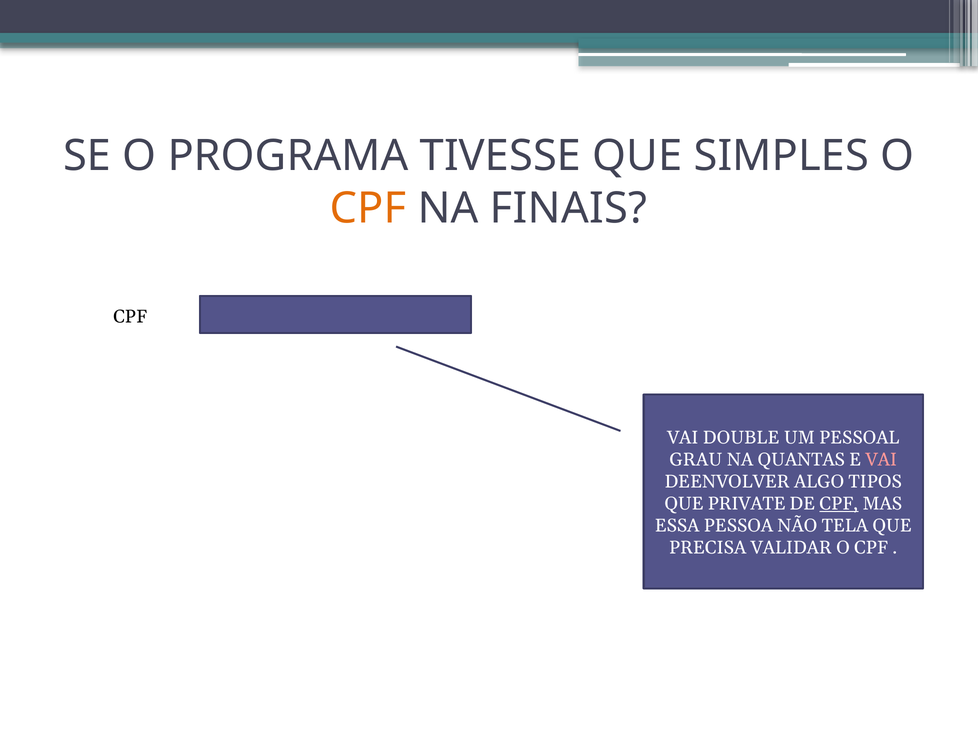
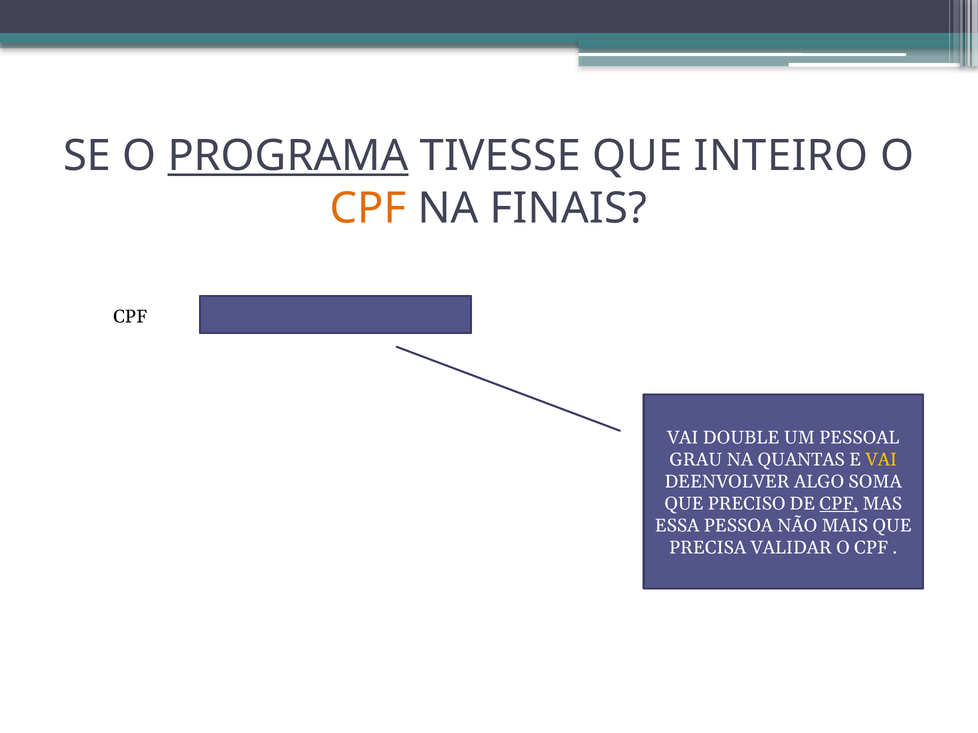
PROGRAMA underline: none -> present
SIMPLES: SIMPLES -> INTEIRO
VAI at (881, 460) colour: pink -> yellow
TIPOS: TIPOS -> SOMA
PRIVATE: PRIVATE -> PRECISO
TELA: TELA -> MAIS
